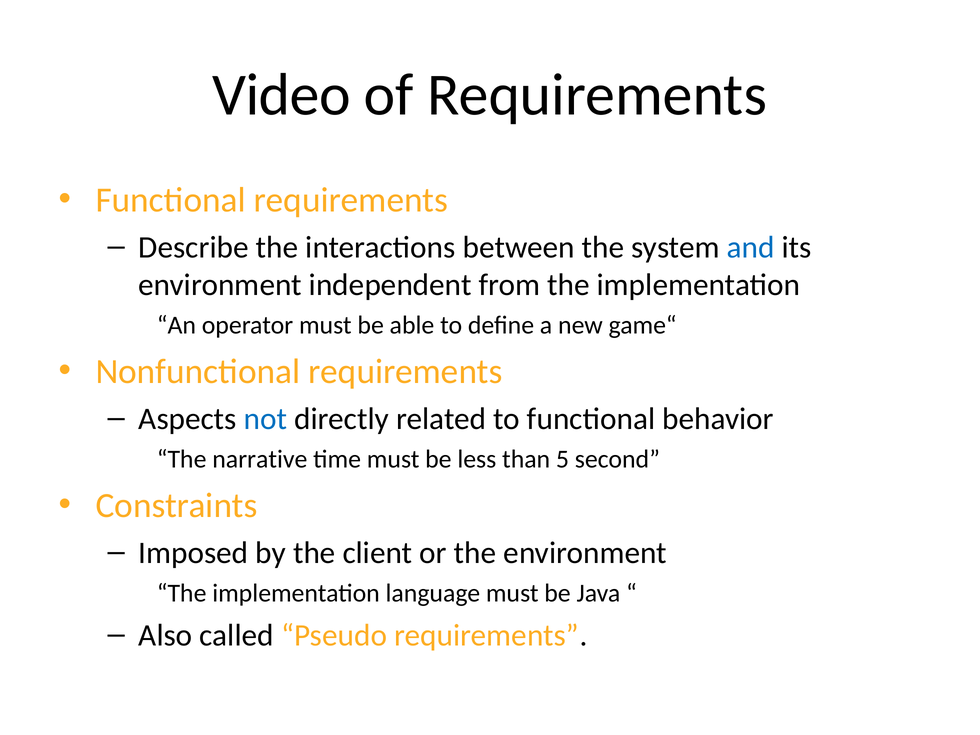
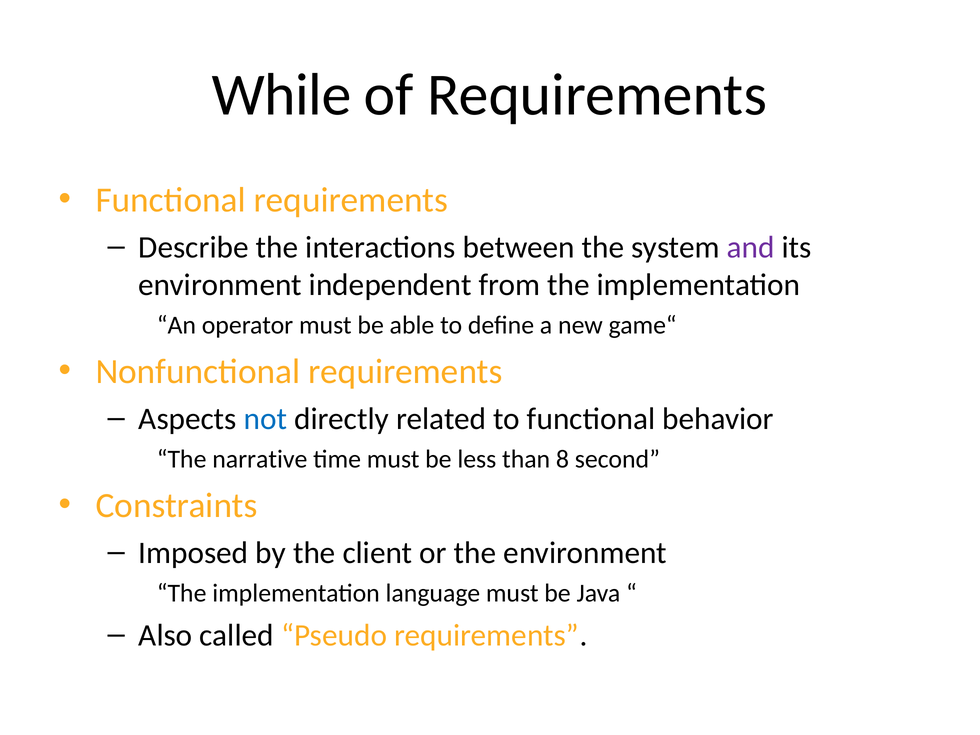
Video: Video -> While
and colour: blue -> purple
5: 5 -> 8
